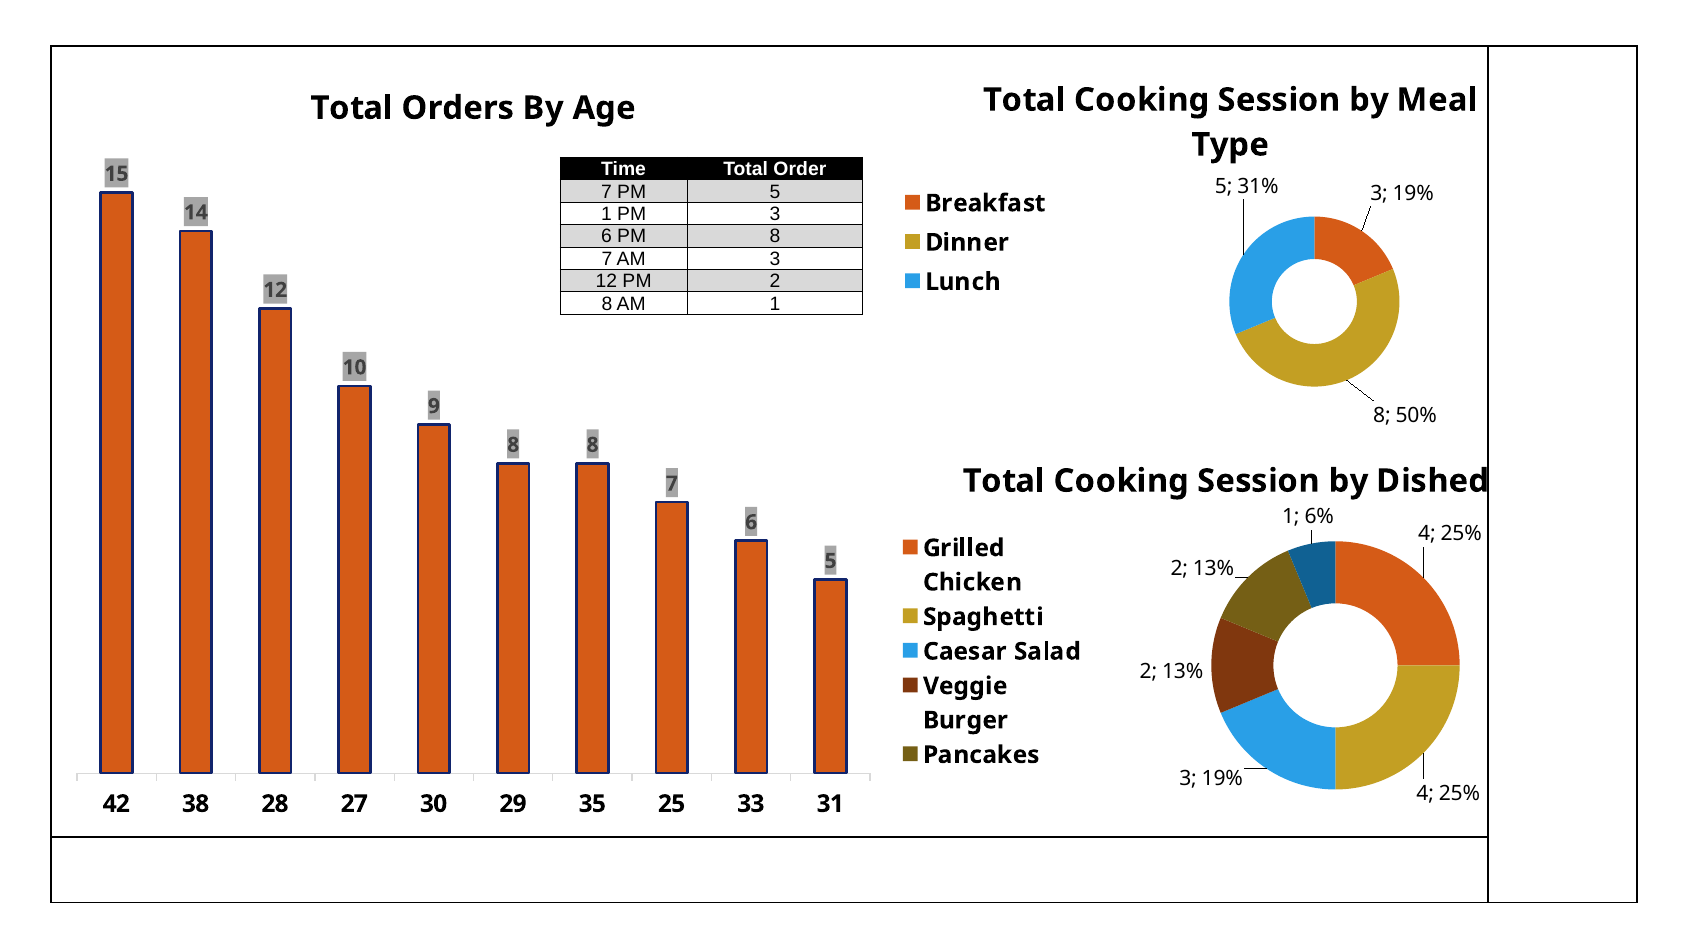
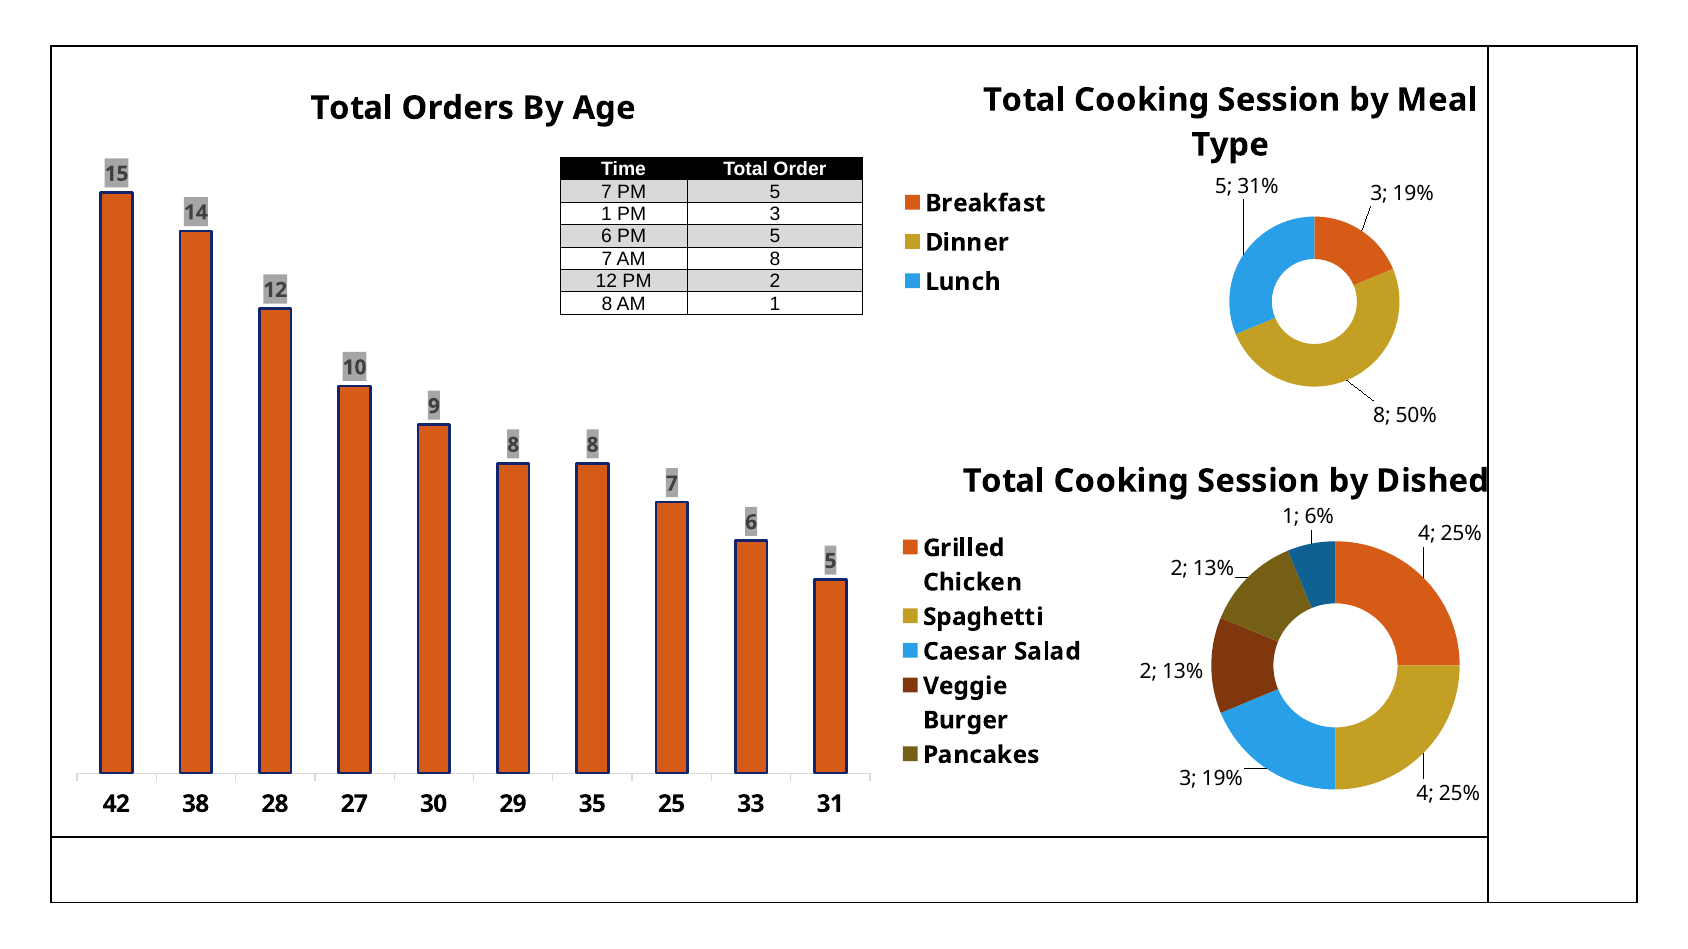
6 PM 8: 8 -> 5
AM 3: 3 -> 8
